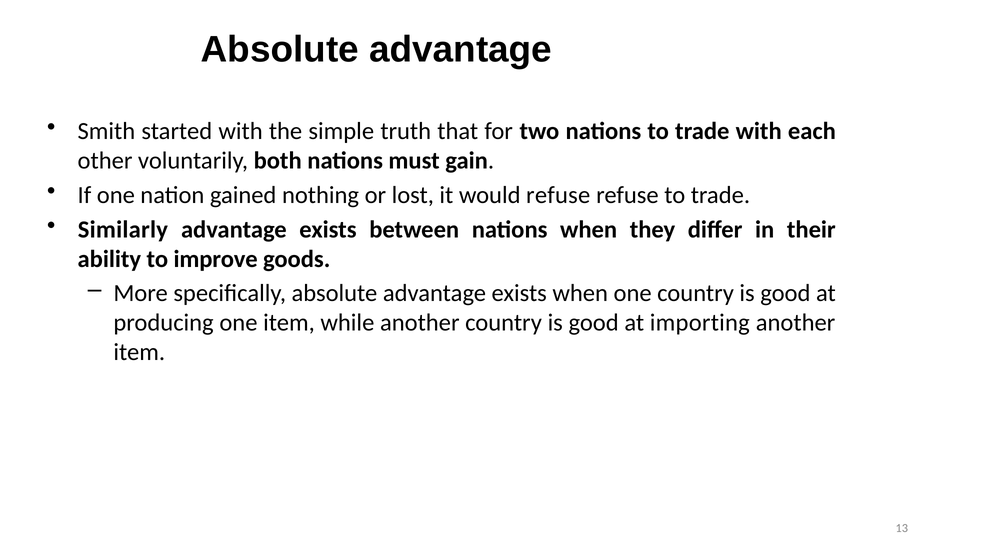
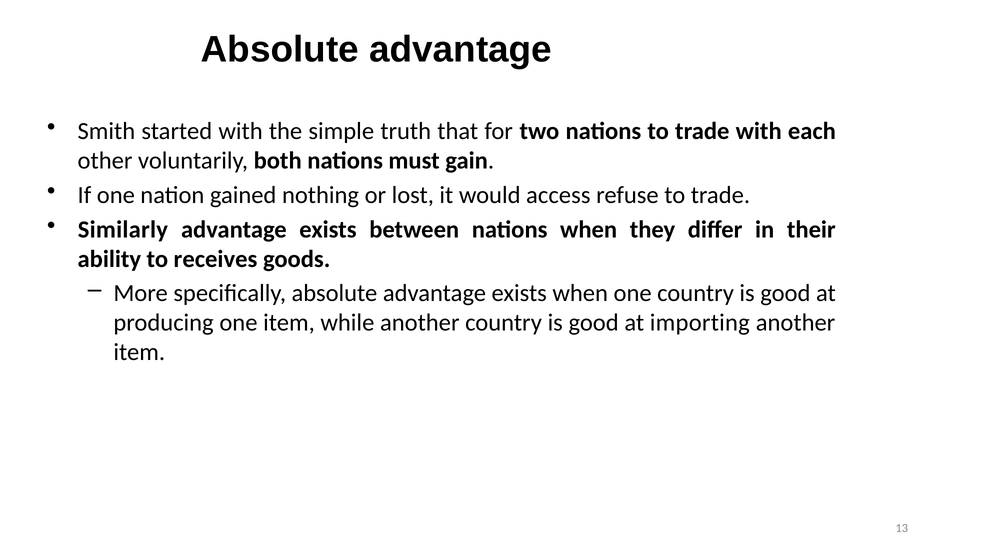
would refuse: refuse -> access
improve: improve -> receives
